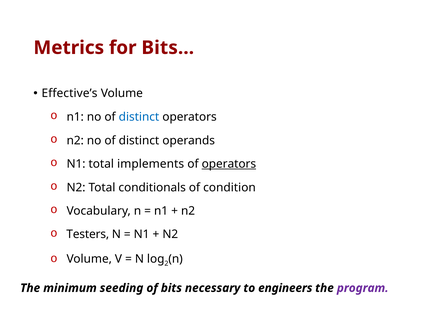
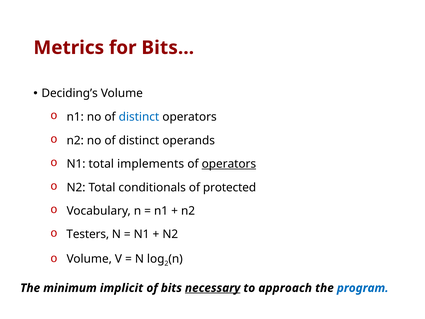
Effective’s: Effective’s -> Deciding’s
condition: condition -> protected
seeding: seeding -> implicit
necessary underline: none -> present
engineers: engineers -> approach
program colour: purple -> blue
